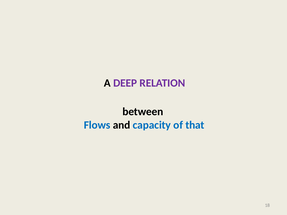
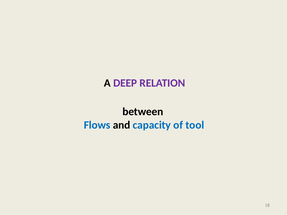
that: that -> tool
